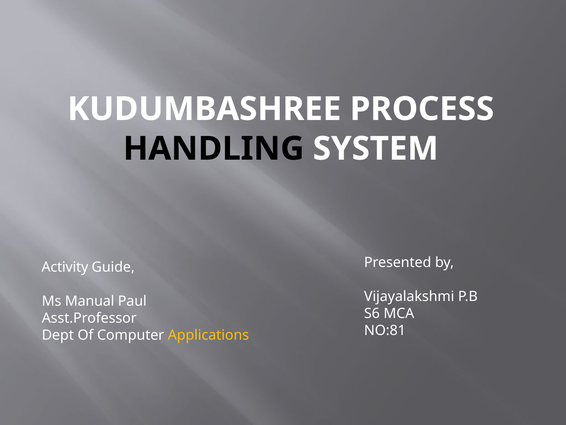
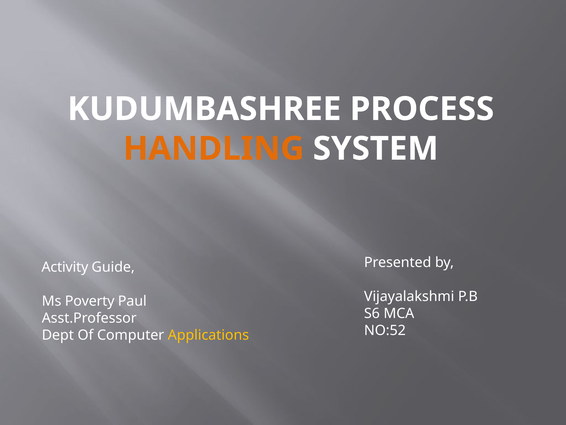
HANDLING colour: black -> orange
Manual: Manual -> Poverty
NO:81: NO:81 -> NO:52
